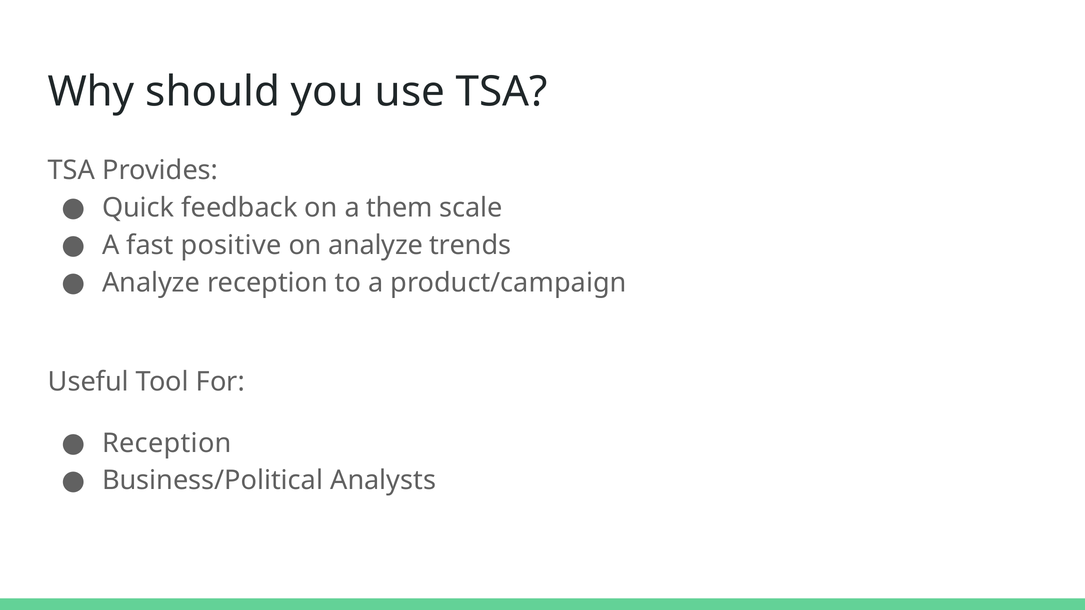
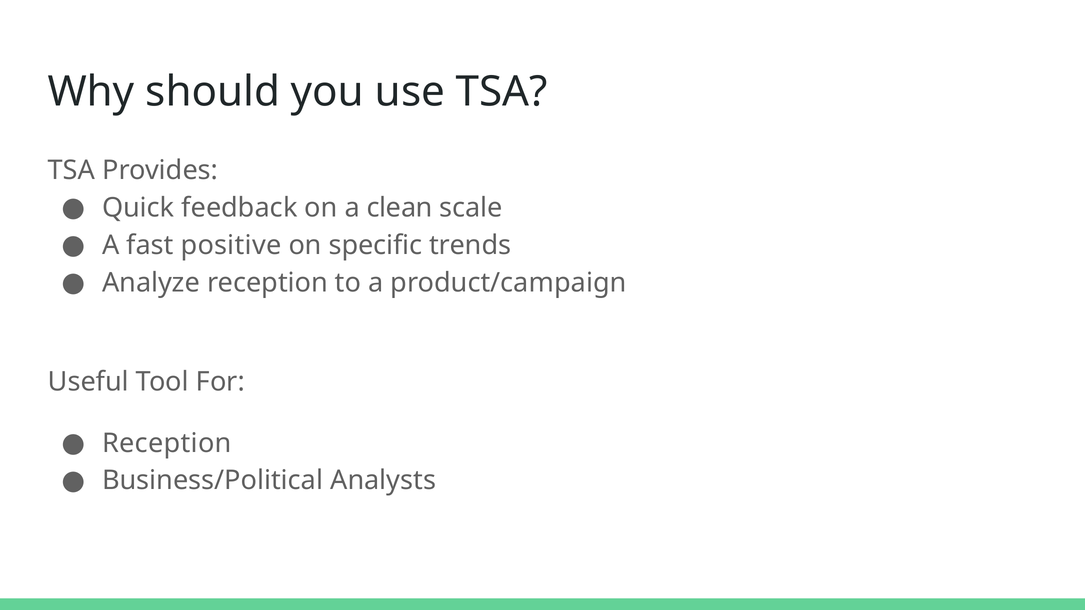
them: them -> clean
on analyze: analyze -> specific
